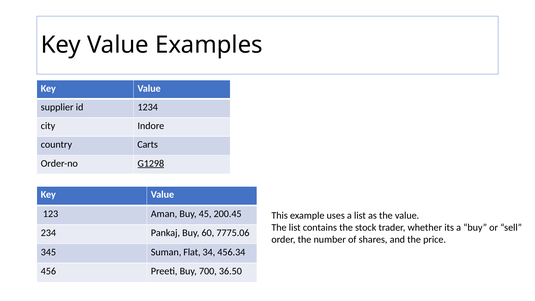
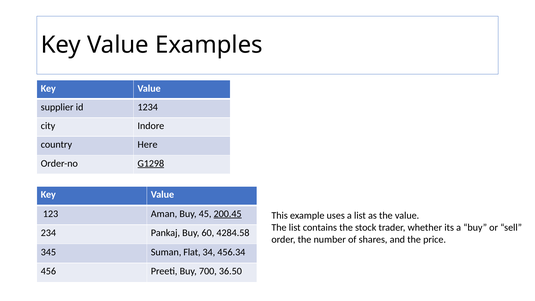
Carts: Carts -> Here
200.45 underline: none -> present
7775.06: 7775.06 -> 4284.58
